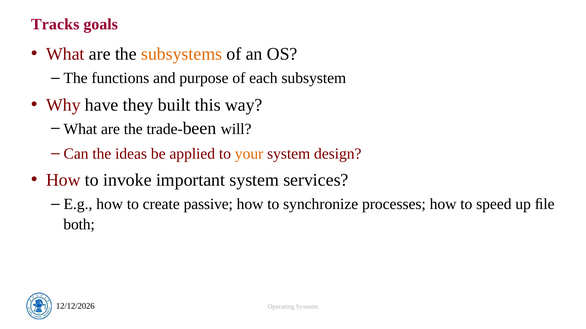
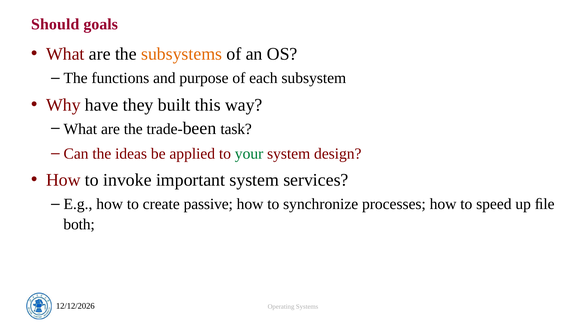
Tracks: Tracks -> Should
will: will -> task
your colour: orange -> green
